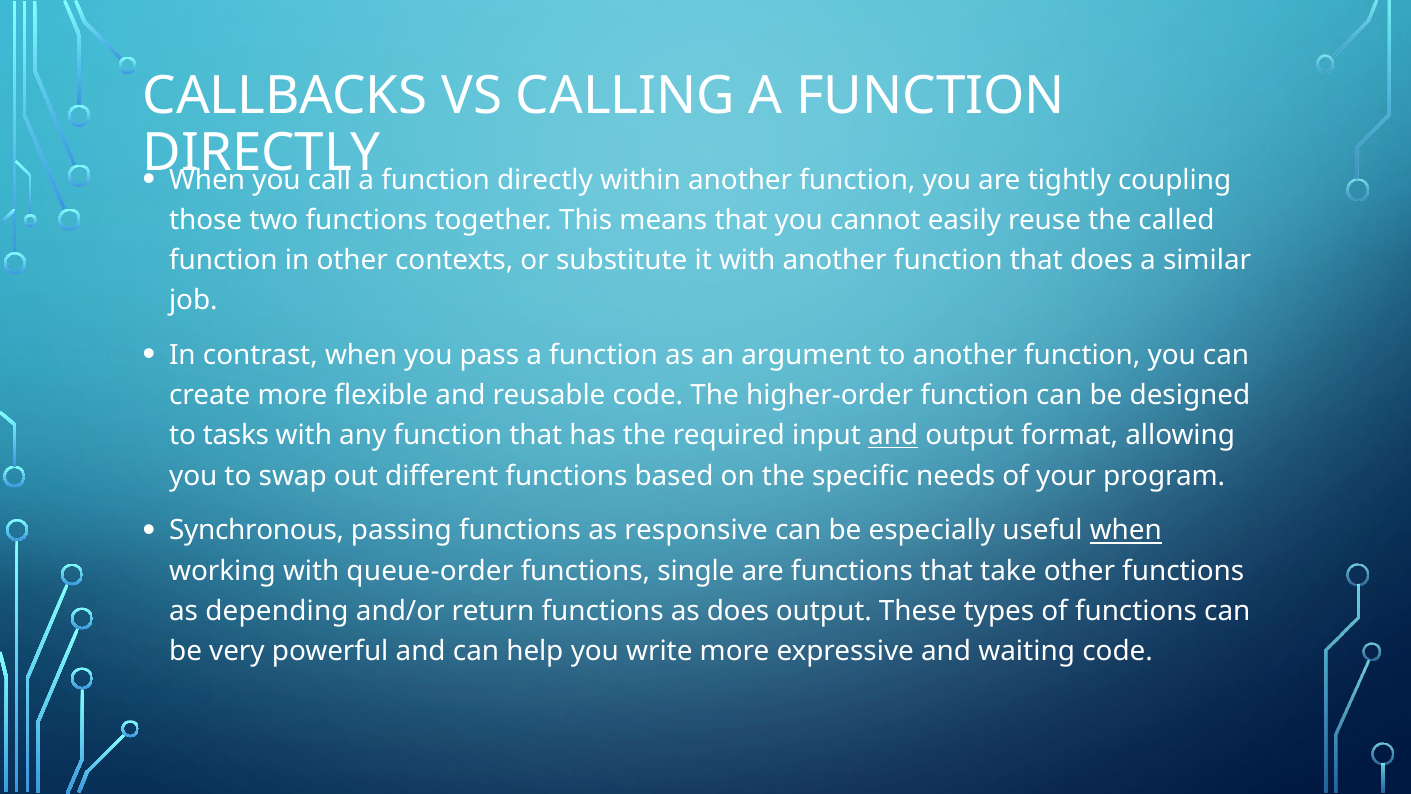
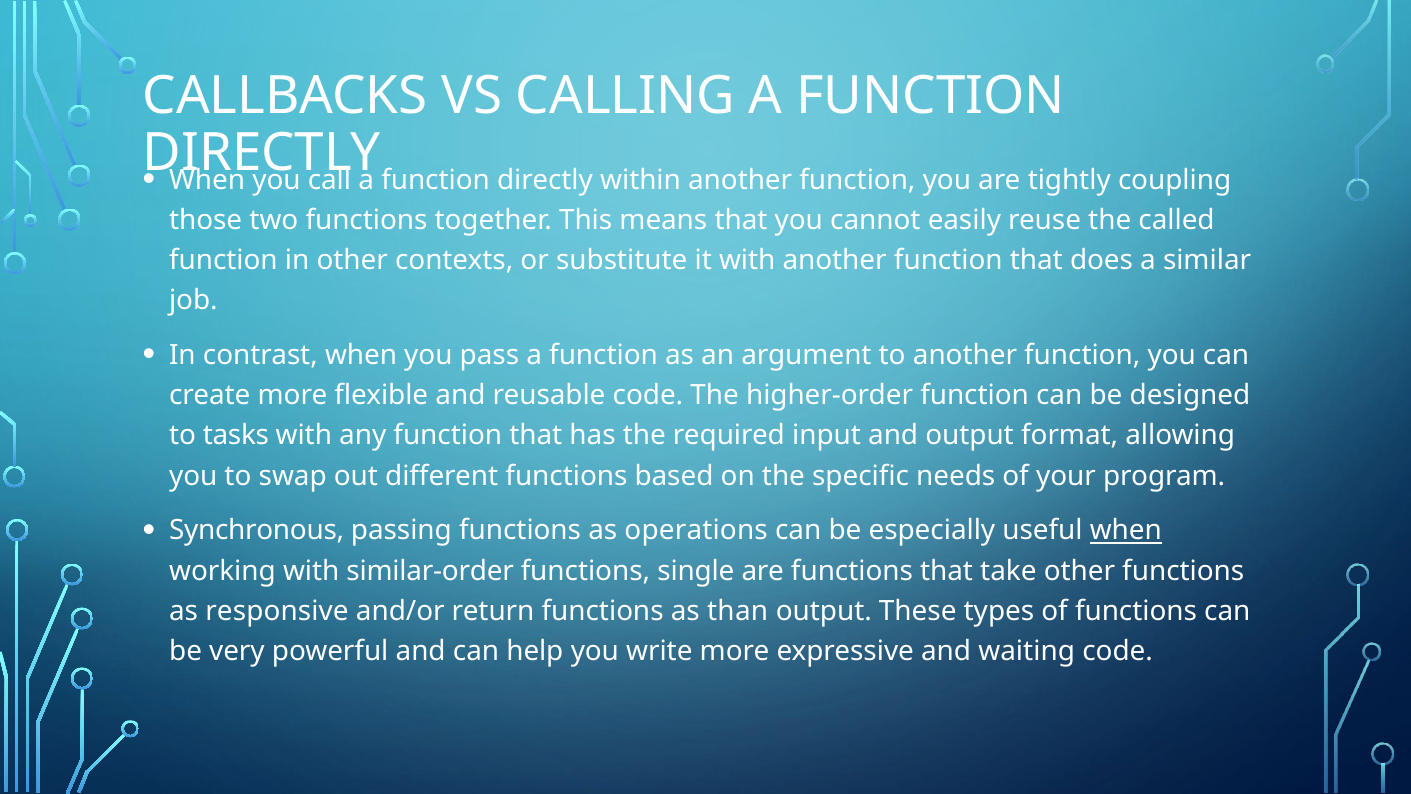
and at (893, 435) underline: present -> none
responsive: responsive -> operations
queue-order: queue-order -> similar-order
depending: depending -> responsive
as does: does -> than
